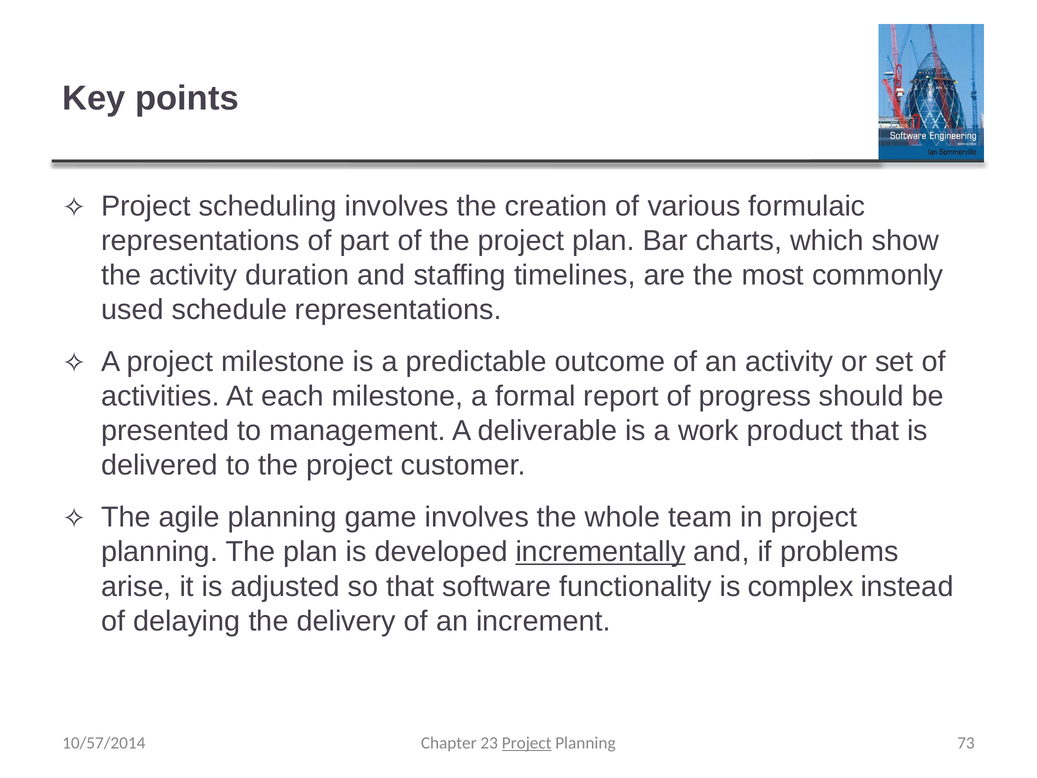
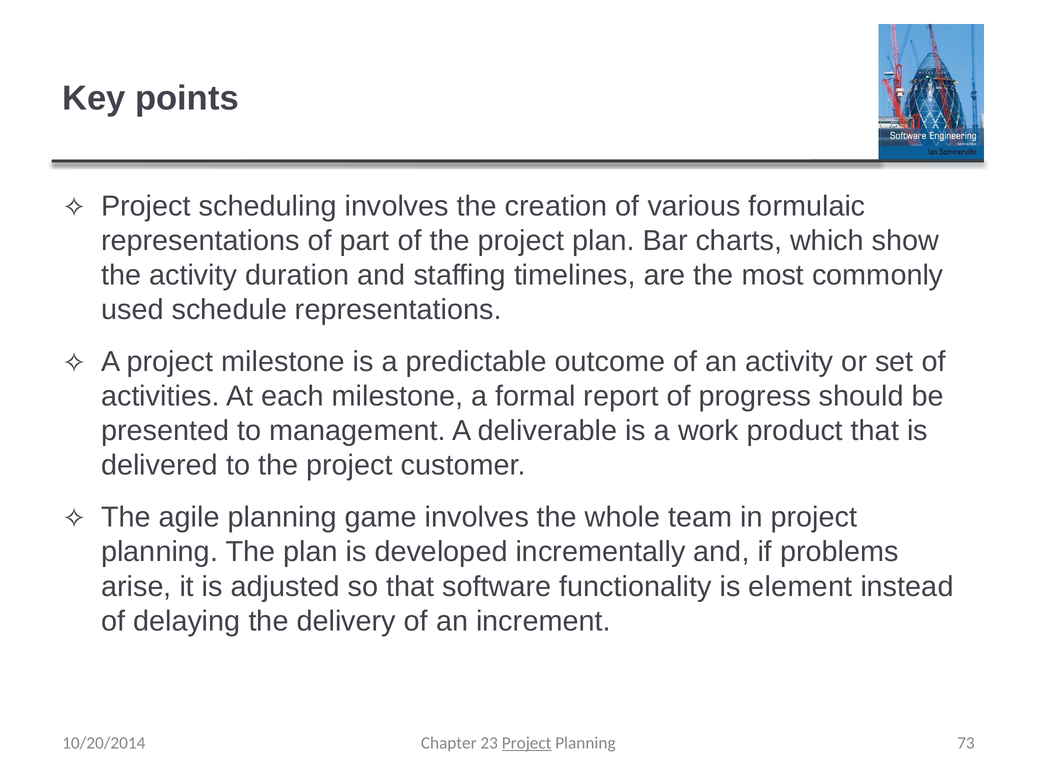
incrementally underline: present -> none
complex: complex -> element
10/57/2014: 10/57/2014 -> 10/20/2014
